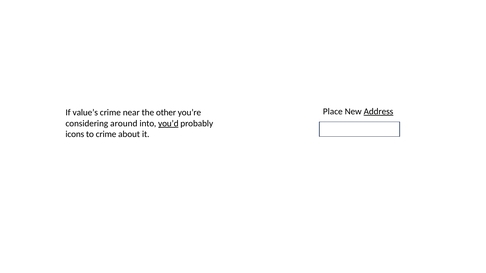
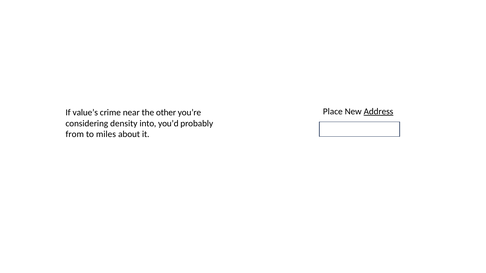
around: around -> density
you’d underline: present -> none
icons: icons -> from
to crime: crime -> miles
